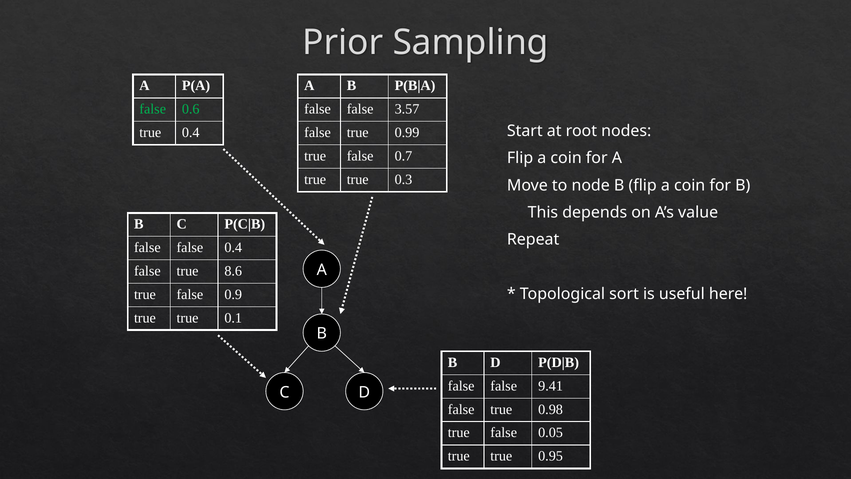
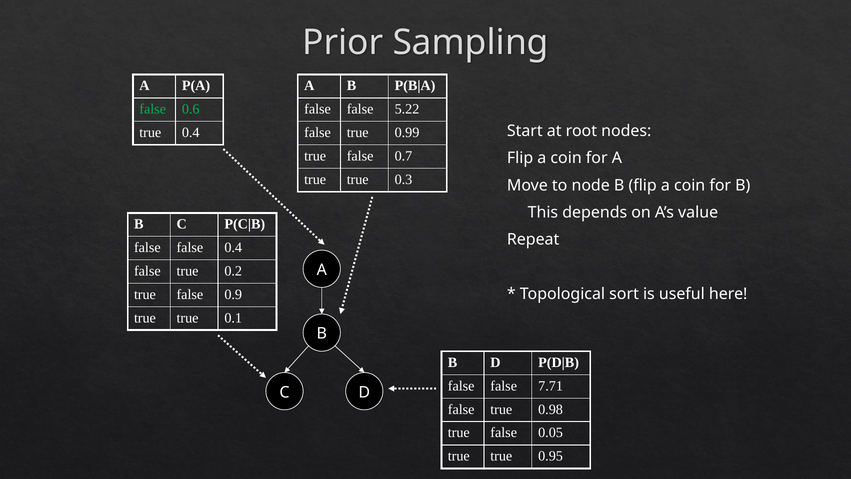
3.57: 3.57 -> 5.22
8.6: 8.6 -> 0.2
9.41: 9.41 -> 7.71
